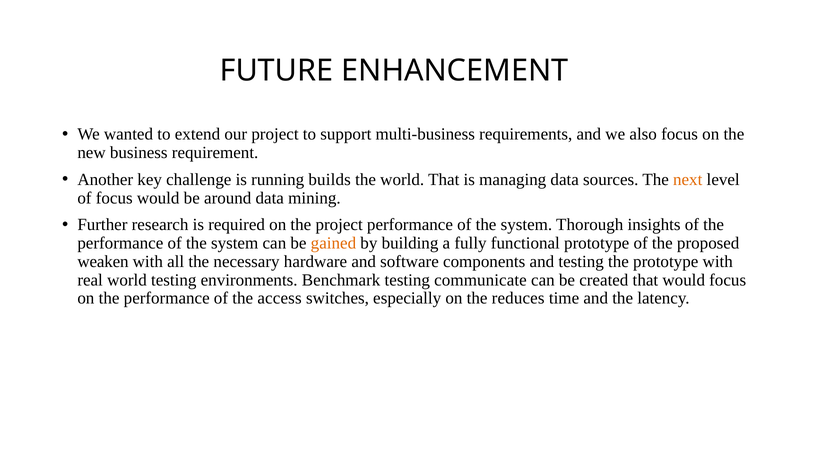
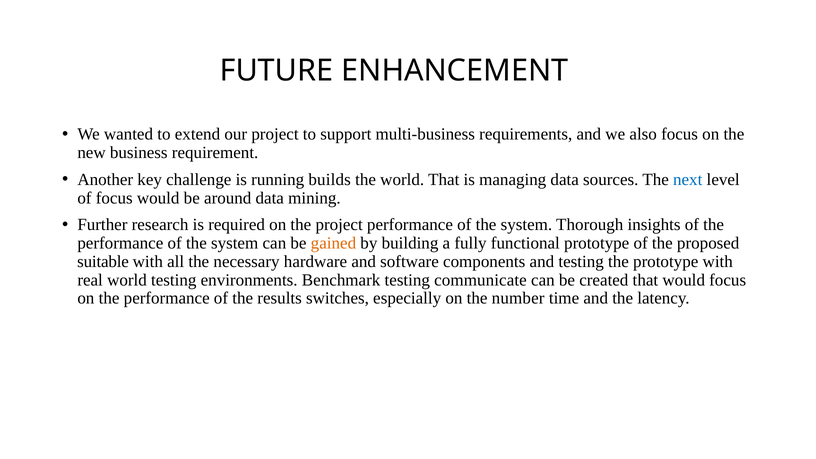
next colour: orange -> blue
weaken: weaken -> suitable
access: access -> results
reduces: reduces -> number
